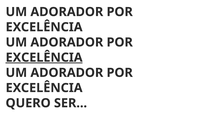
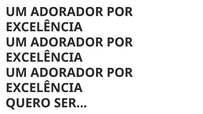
EXCELÊNCIA at (44, 58) underline: present -> none
